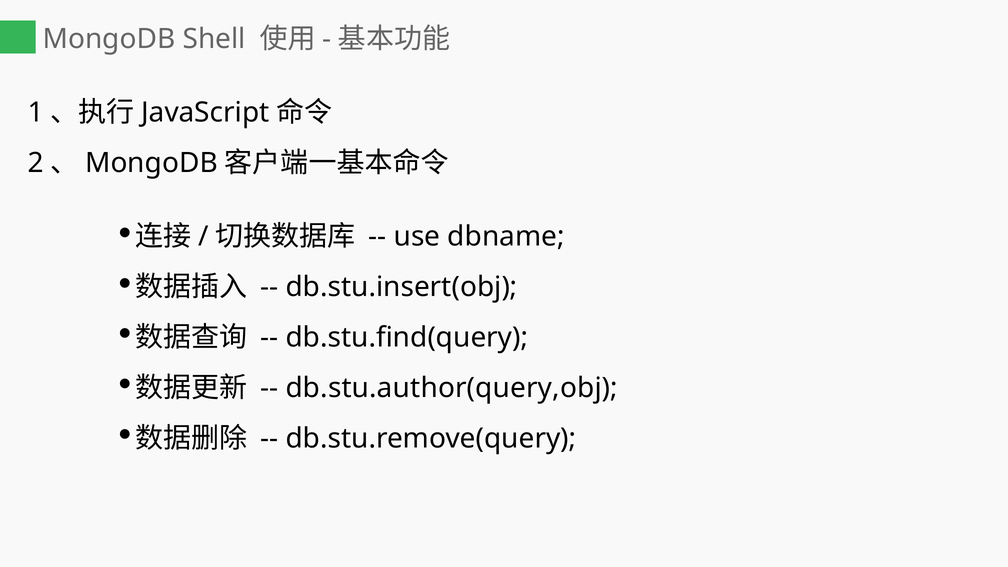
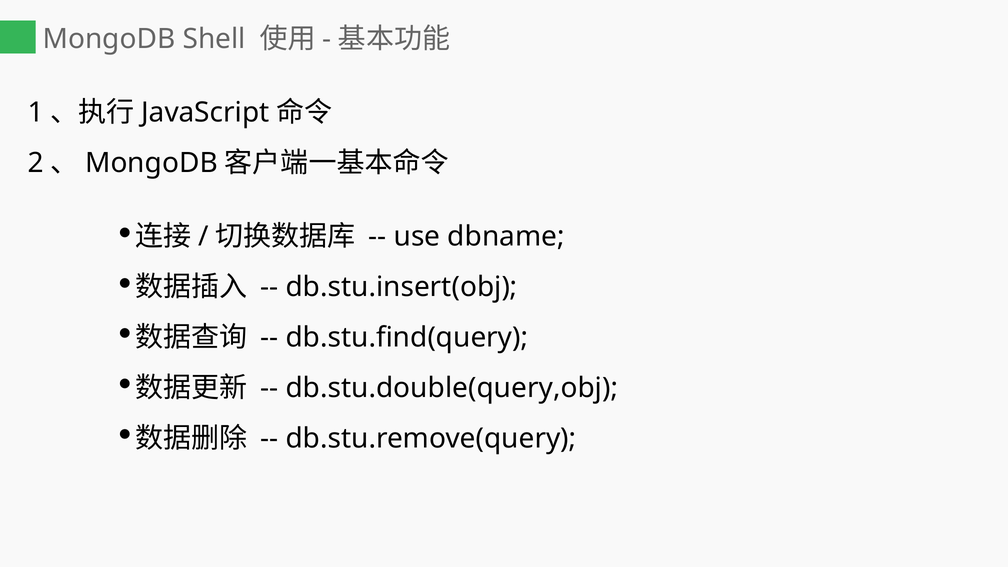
db.stu.author(query,obj: db.stu.author(query,obj -> db.stu.double(query,obj
